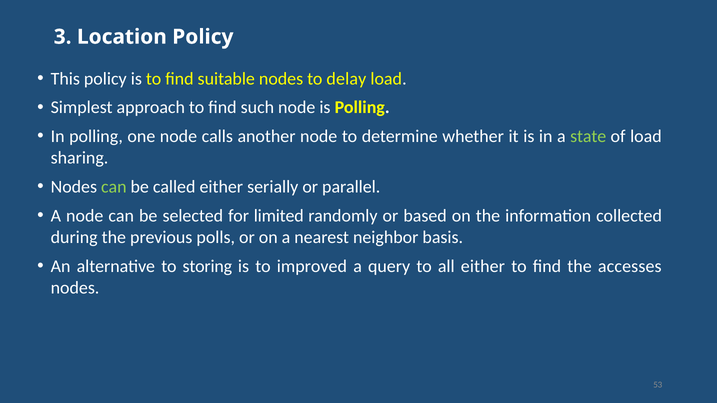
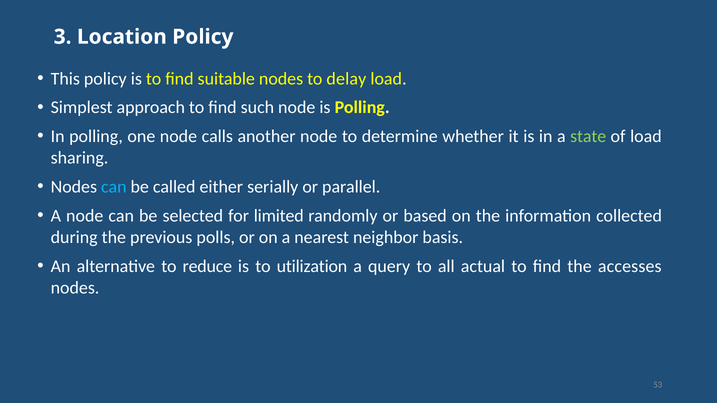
can at (114, 187) colour: light green -> light blue
storing: storing -> reduce
improved: improved -> utilization
all either: either -> actual
